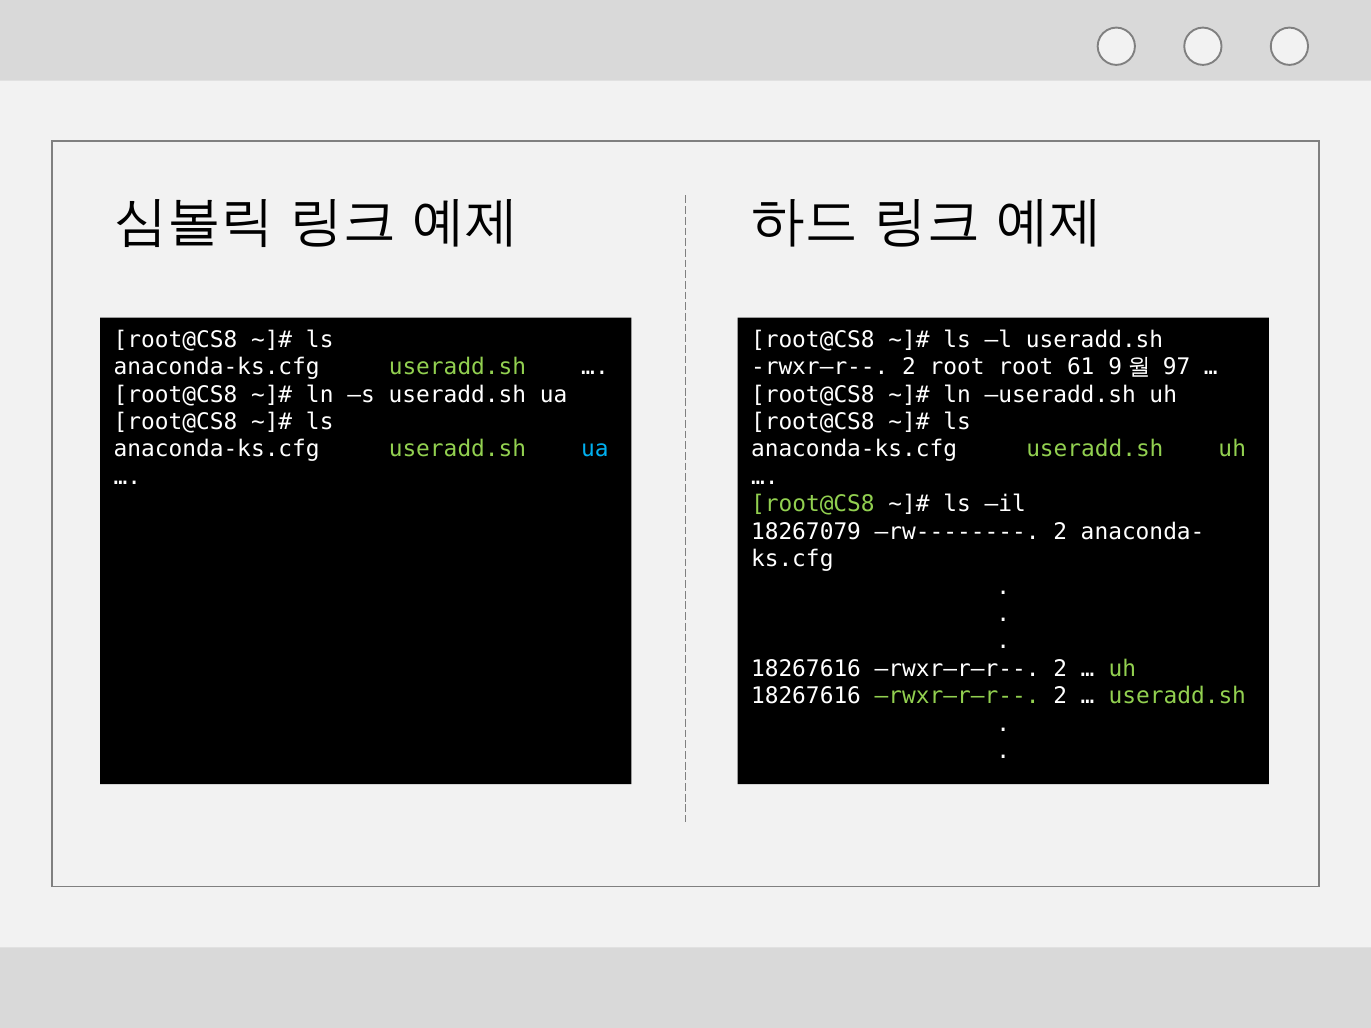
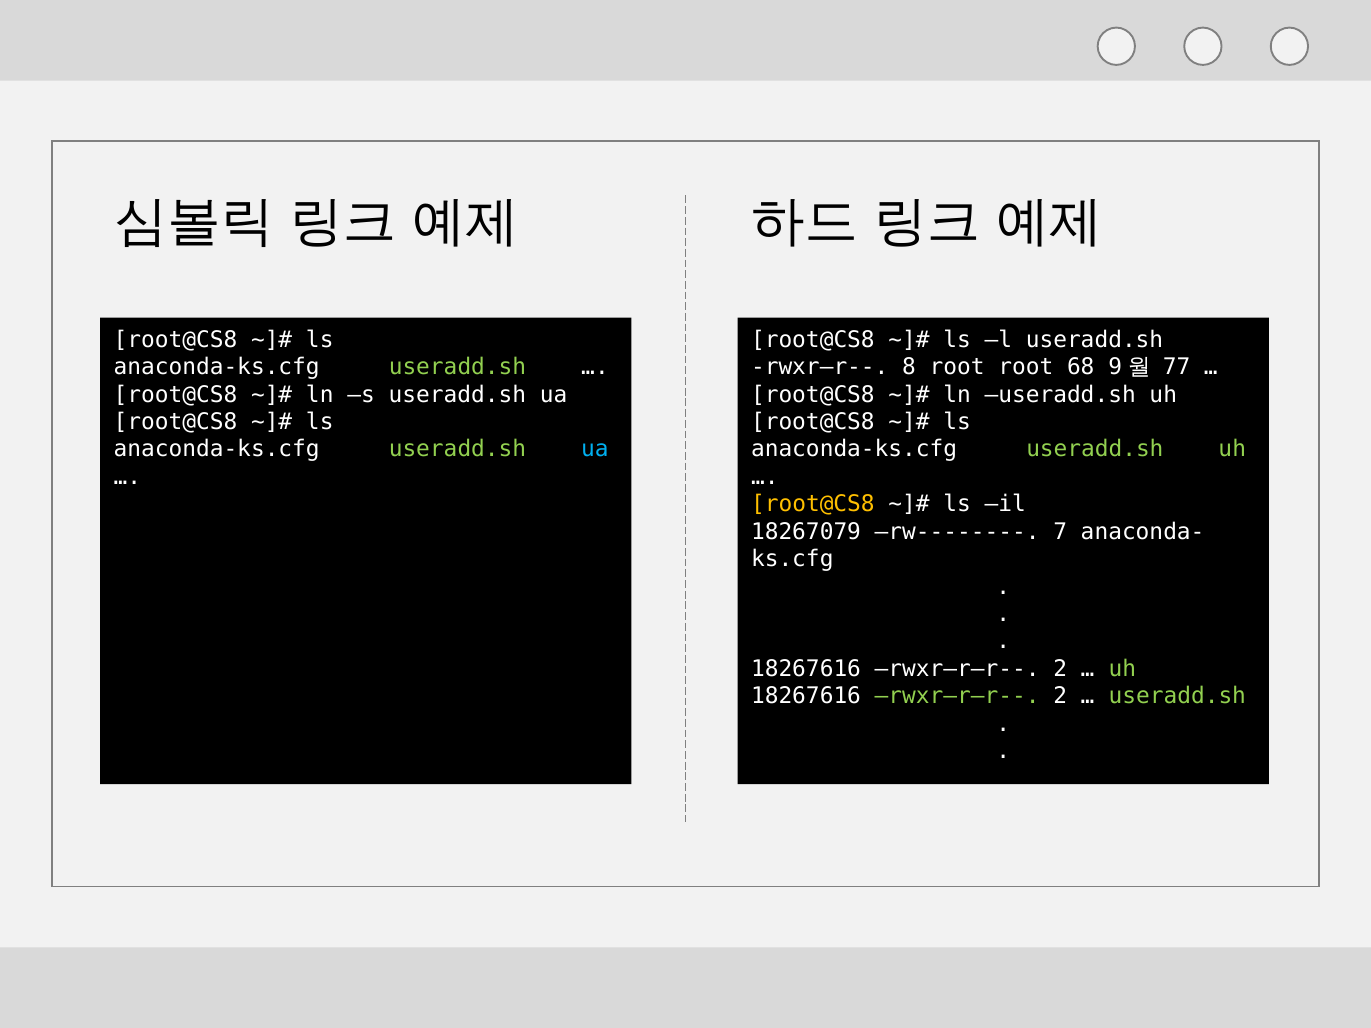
rwxr—r-- 2: 2 -> 8
61: 61 -> 68
97: 97 -> 77
root@CS8 at (813, 504) colour: light green -> yellow
rw-------- 2: 2 -> 7
